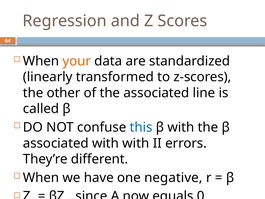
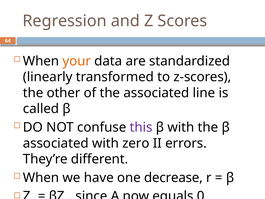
this colour: blue -> purple
with with: with -> zero
negative: negative -> decrease
